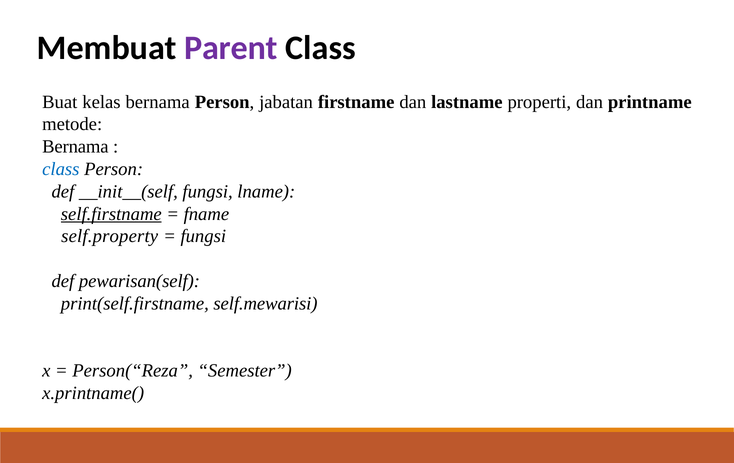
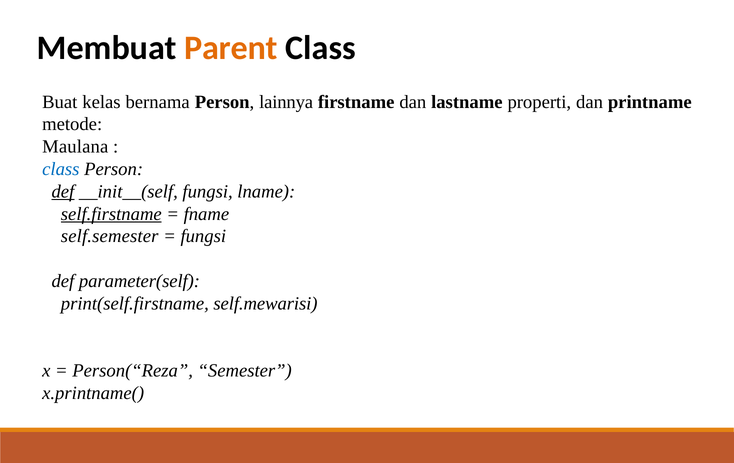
Parent colour: purple -> orange
jabatan: jabatan -> lainnya
Bernama at (75, 147): Bernama -> Maulana
def at (63, 191) underline: none -> present
self.property: self.property -> self.semester
pewarisan(self: pewarisan(self -> parameter(self
